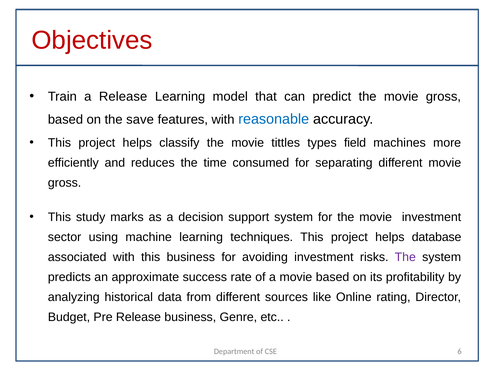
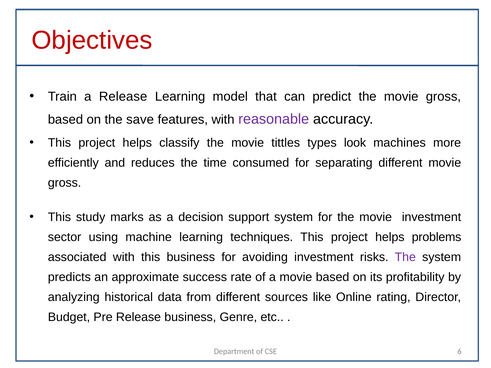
reasonable colour: blue -> purple
field: field -> look
database: database -> problems
